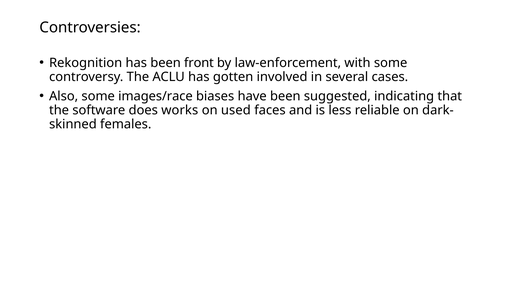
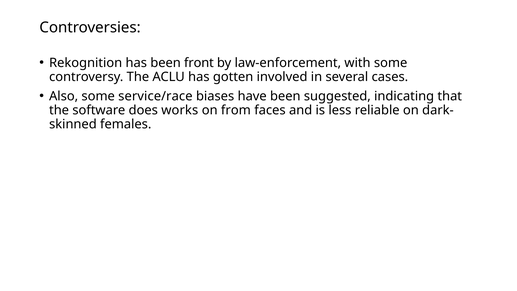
images/race: images/race -> service/race
used: used -> from
